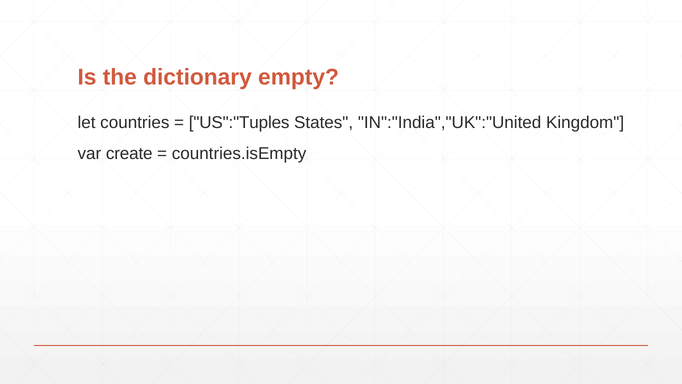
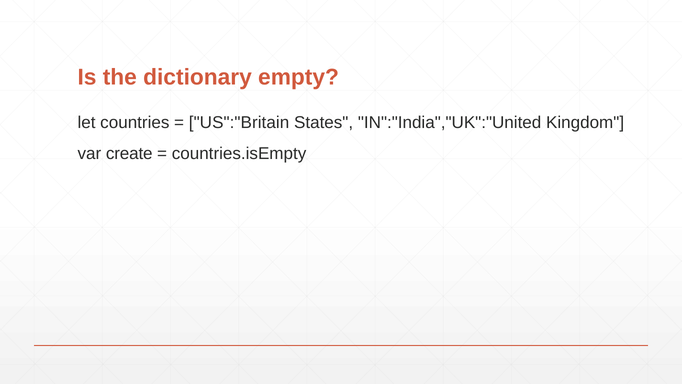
US":"Tuples: US":"Tuples -> US":"Britain
